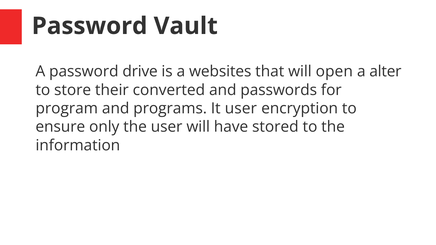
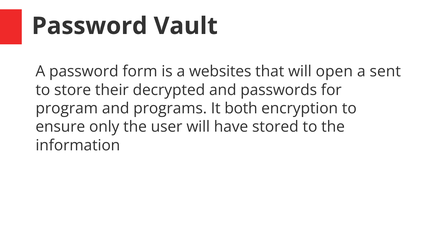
drive: drive -> form
alter: alter -> sent
converted: converted -> decrypted
It user: user -> both
